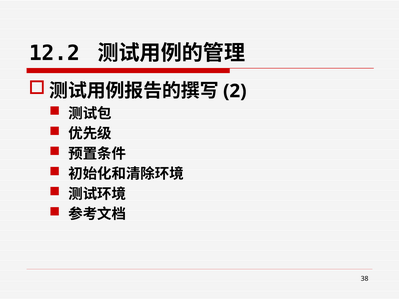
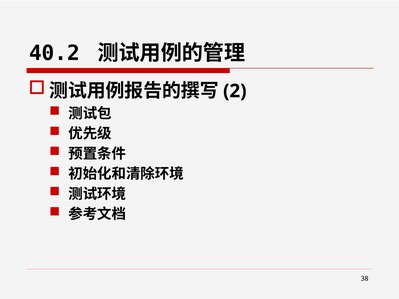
12.2: 12.2 -> 40.2
